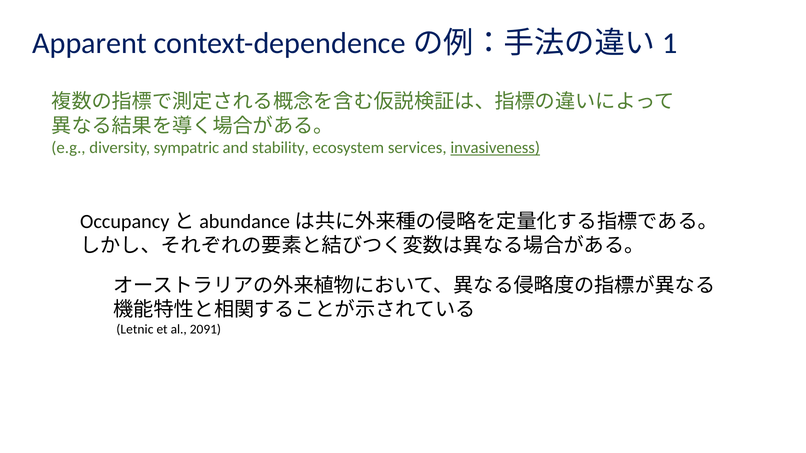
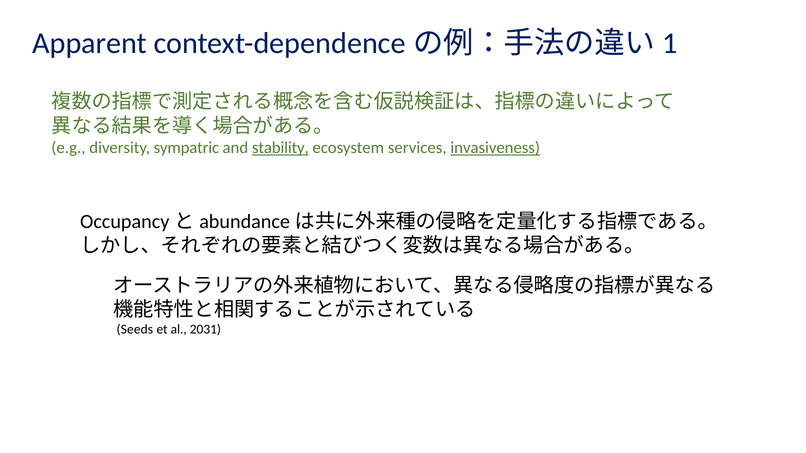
stability underline: none -> present
Letnic: Letnic -> Seeds
2091: 2091 -> 2031
